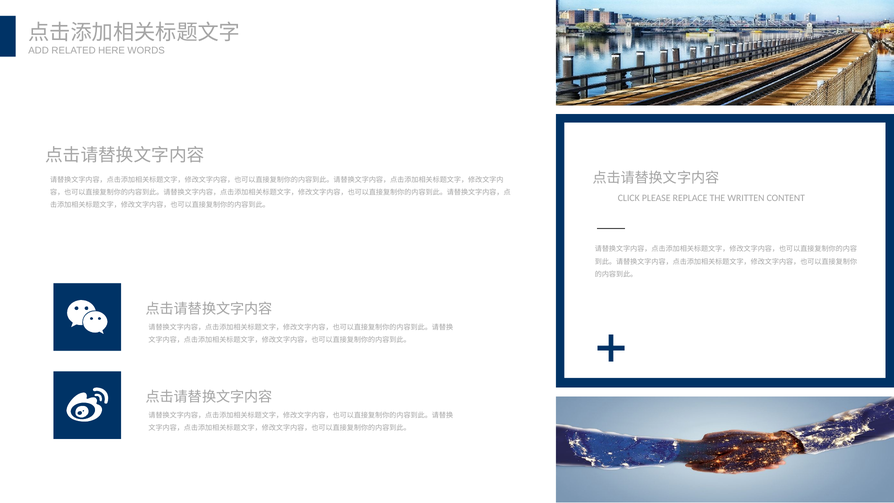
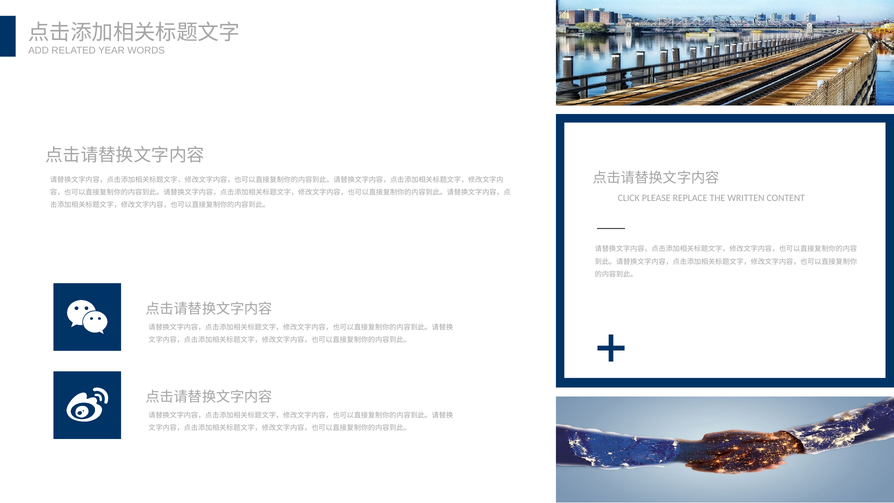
HERE: HERE -> YEAR
